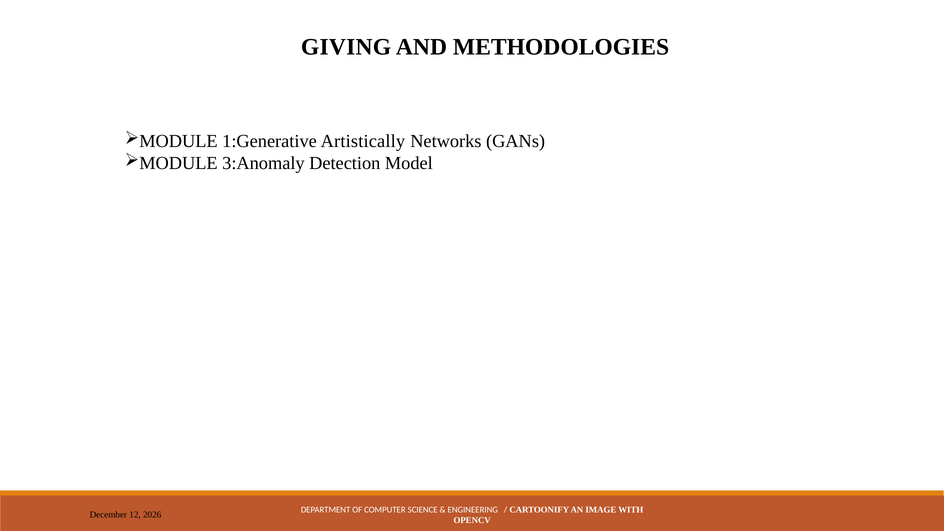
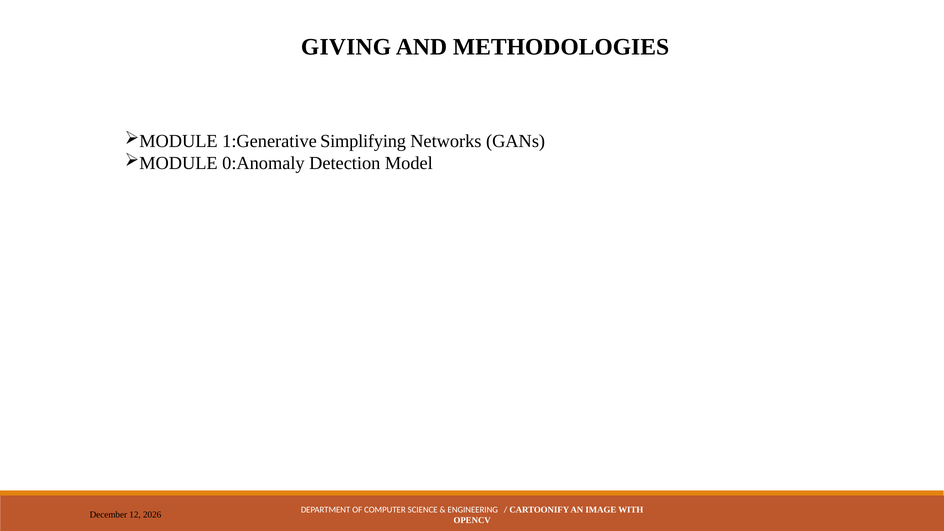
Artistically: Artistically -> Simplifying
3:Anomaly: 3:Anomaly -> 0:Anomaly
